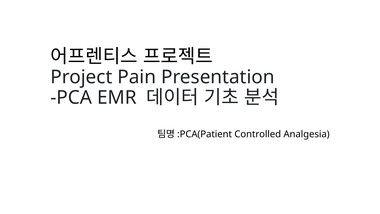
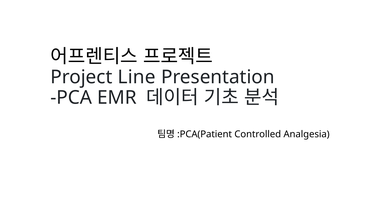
Pain: Pain -> Line
